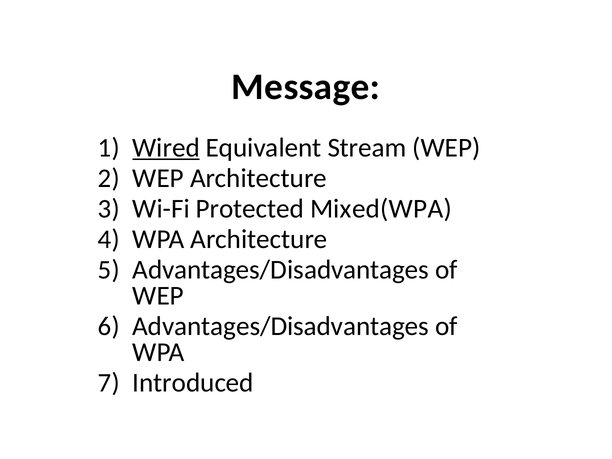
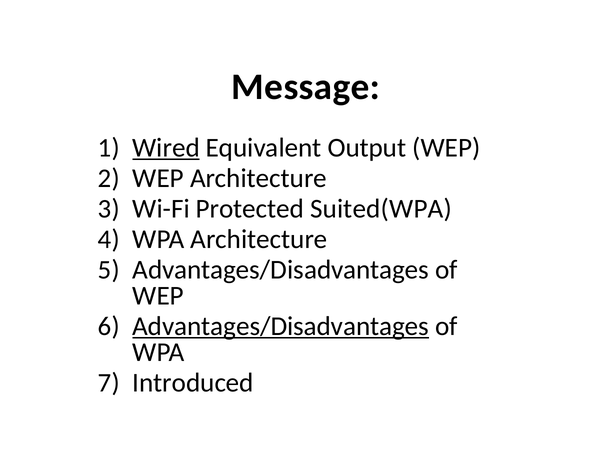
Stream: Stream -> Output
Mixed(WPA: Mixed(WPA -> Suited(WPA
Advantages/Disadvantages at (281, 326) underline: none -> present
